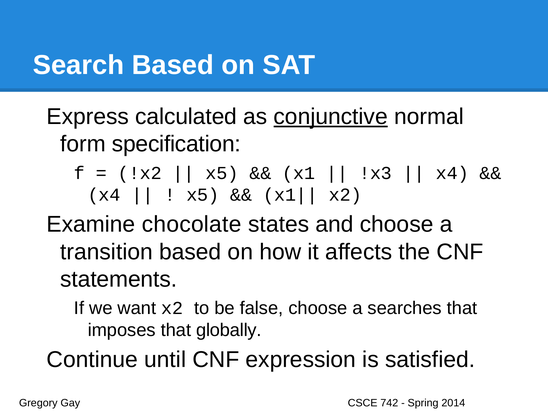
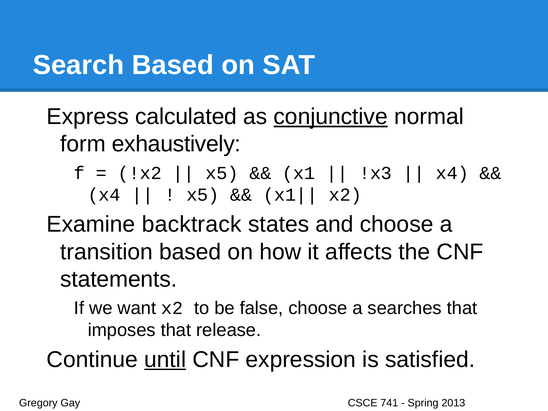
specification: specification -> exhaustively
chocolate: chocolate -> backtrack
globally: globally -> release
until underline: none -> present
742: 742 -> 741
2014: 2014 -> 2013
